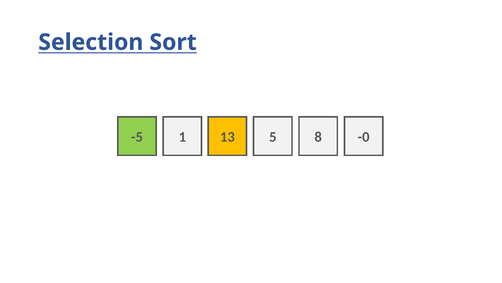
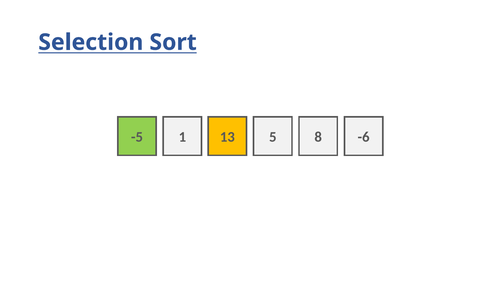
-0: -0 -> -6
